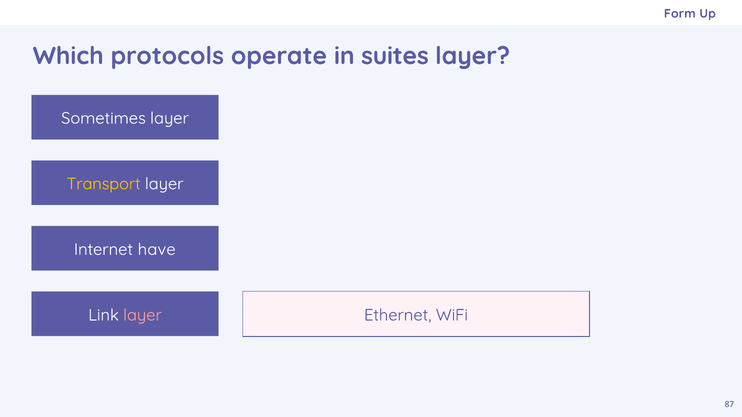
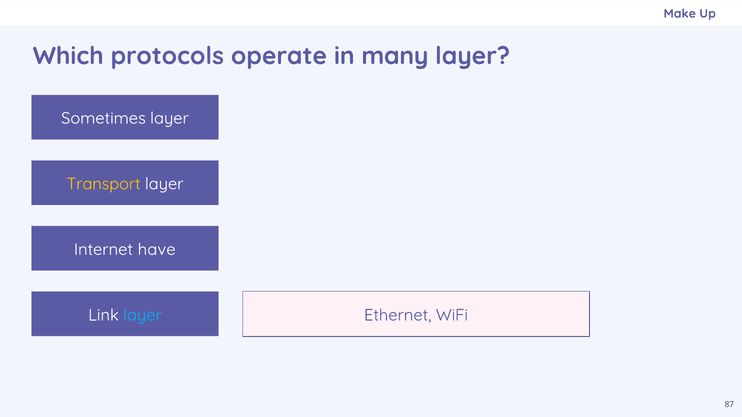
Form: Form -> Make
suites: suites -> many
layer at (143, 315) colour: pink -> light blue
